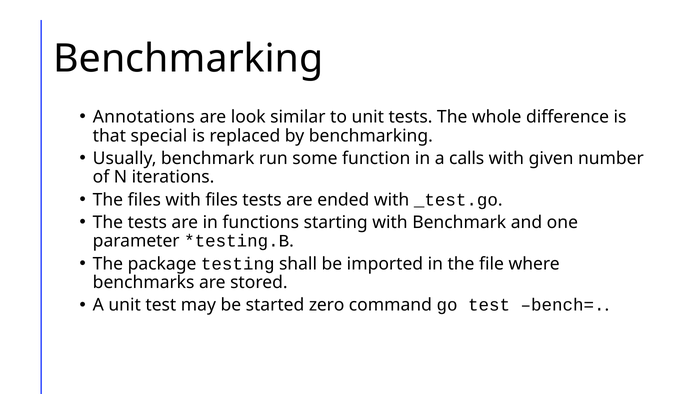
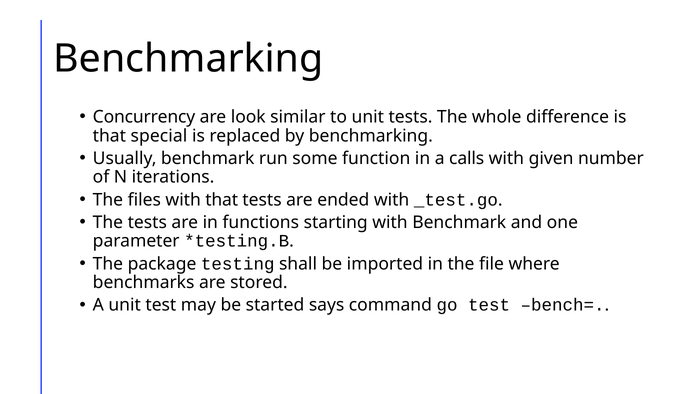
Annotations: Annotations -> Concurrency
with files: files -> that
zero: zero -> says
